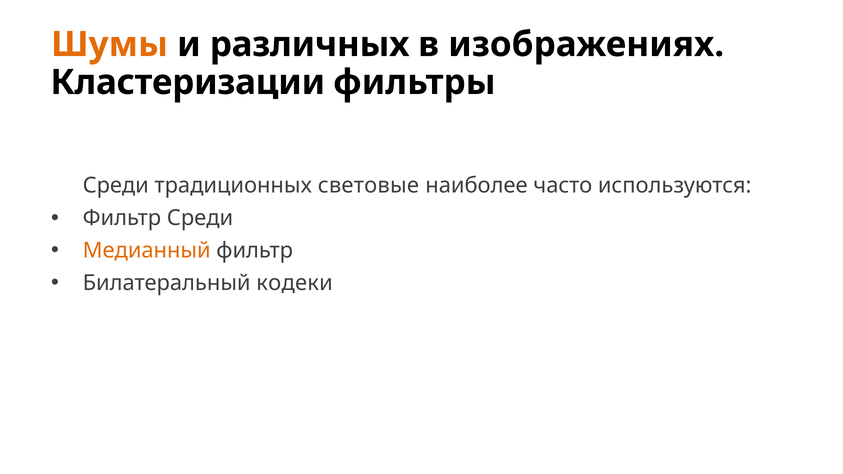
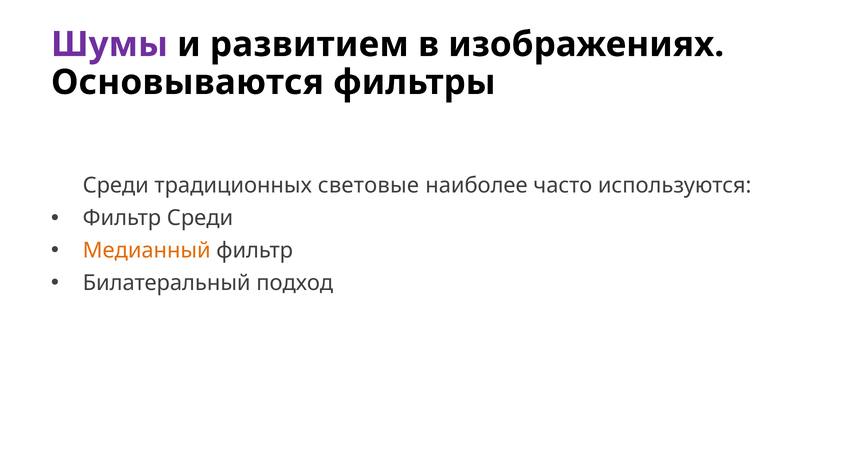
Шумы colour: orange -> purple
различных: различных -> развитием
Кластеризации: Кластеризации -> Основываются
кодеки: кодеки -> подход
